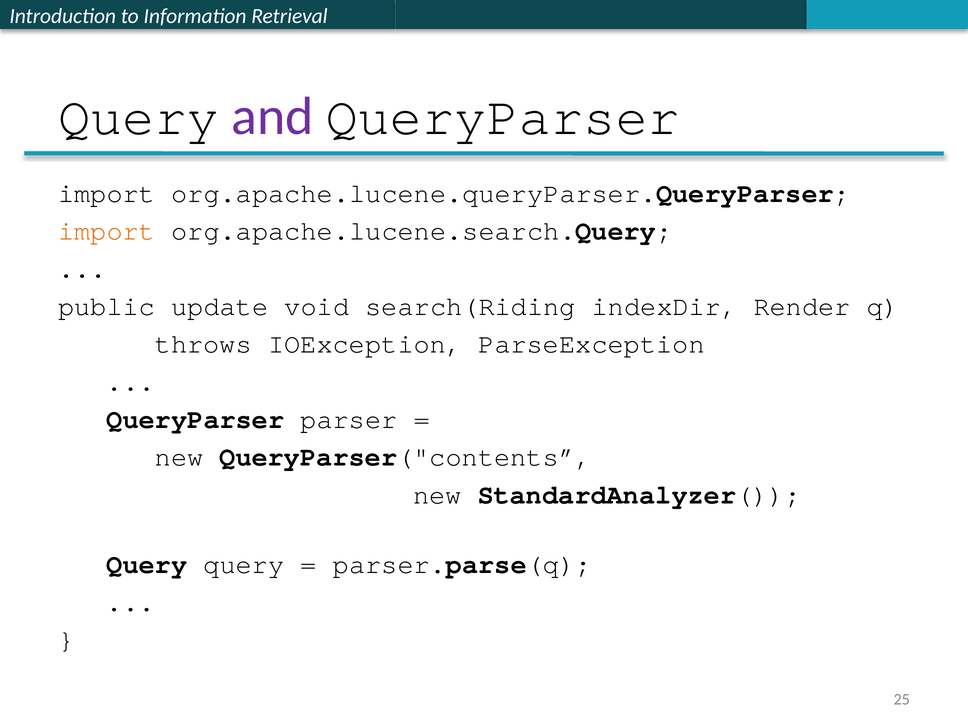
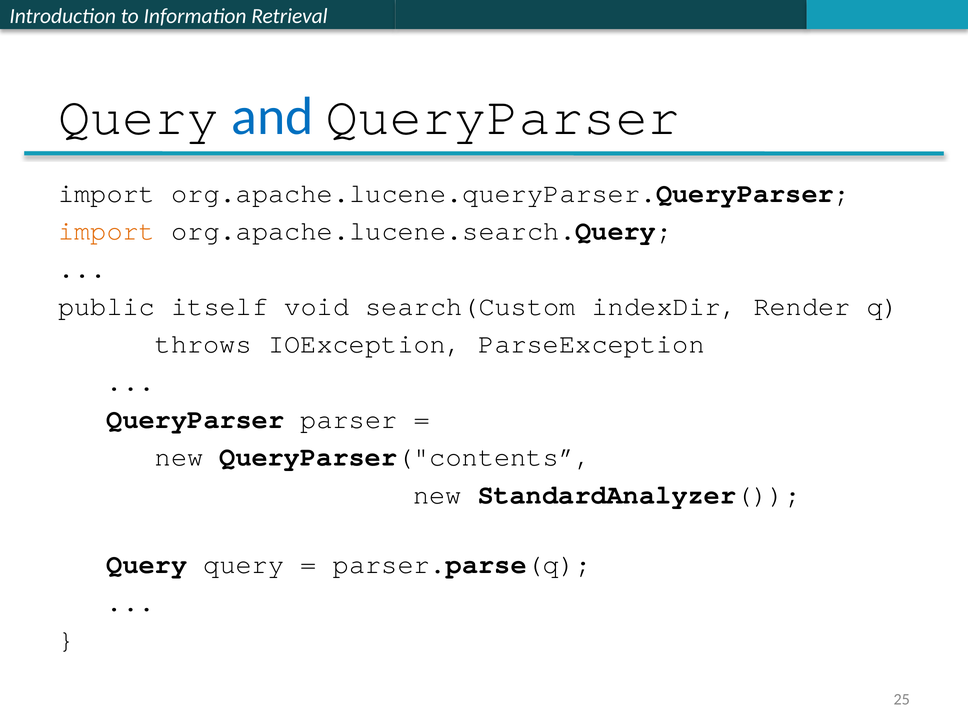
and colour: purple -> blue
update: update -> itself
search(Riding: search(Riding -> search(Custom
